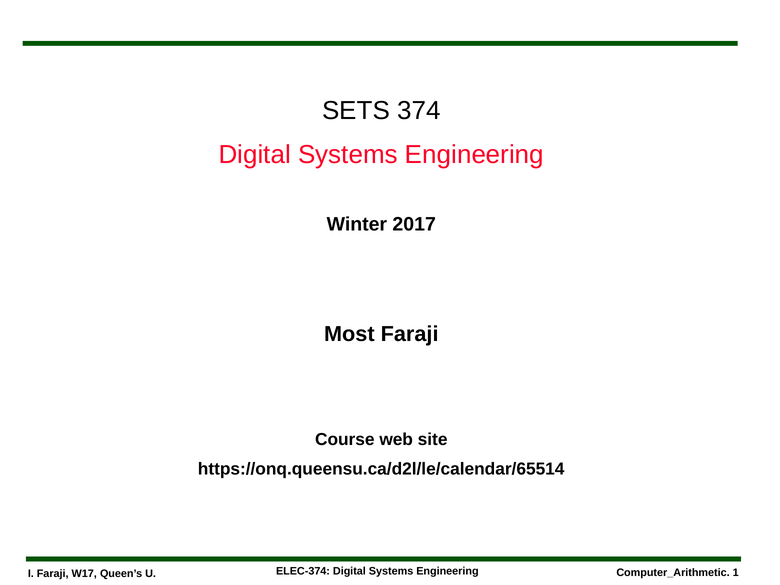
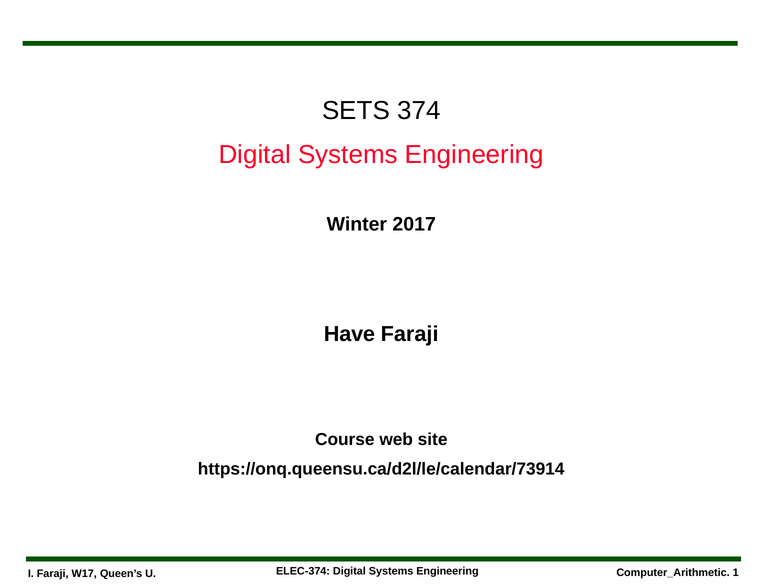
Most: Most -> Have
https://onq.queensu.ca/d2l/le/calendar/65514: https://onq.queensu.ca/d2l/le/calendar/65514 -> https://onq.queensu.ca/d2l/le/calendar/73914
